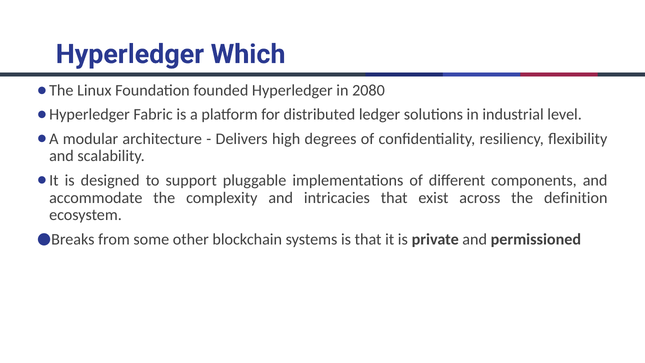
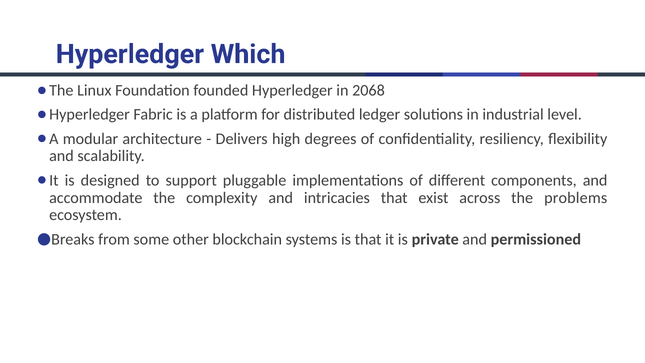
2080: 2080 -> 2068
definition: definition -> problems
